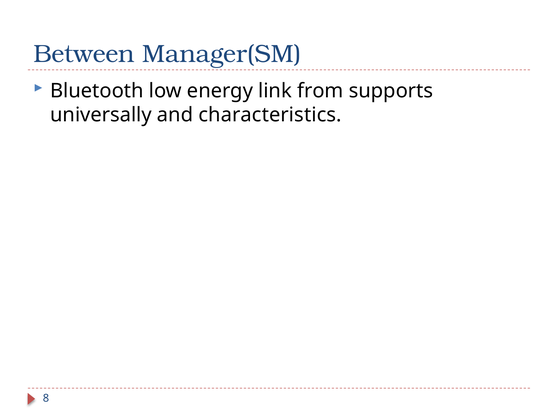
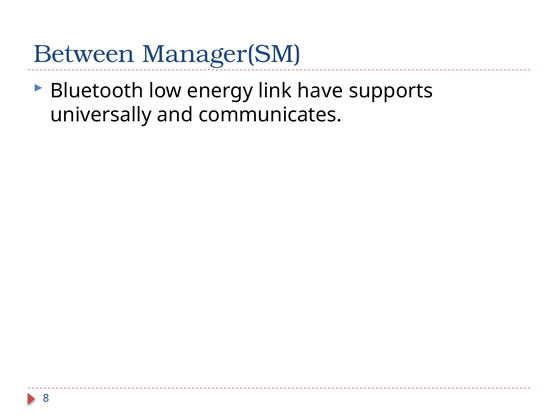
from: from -> have
characteristics: characteristics -> communicates
